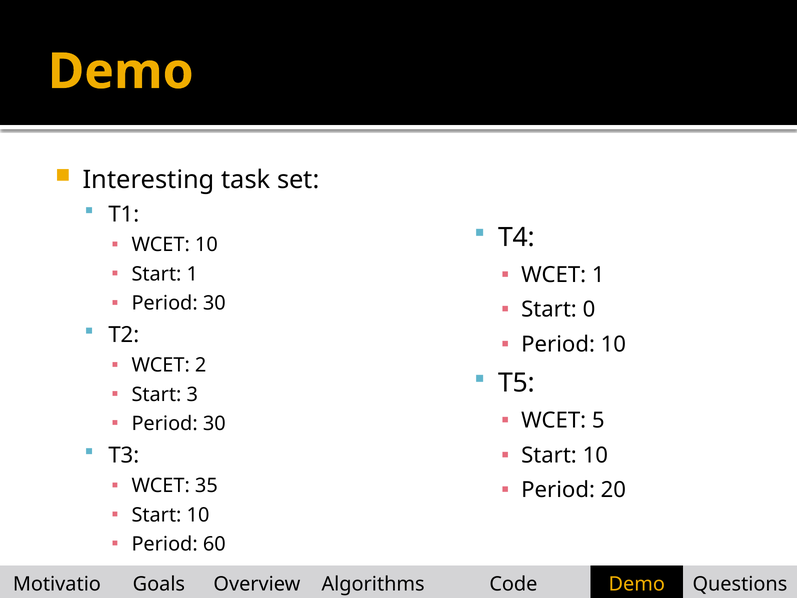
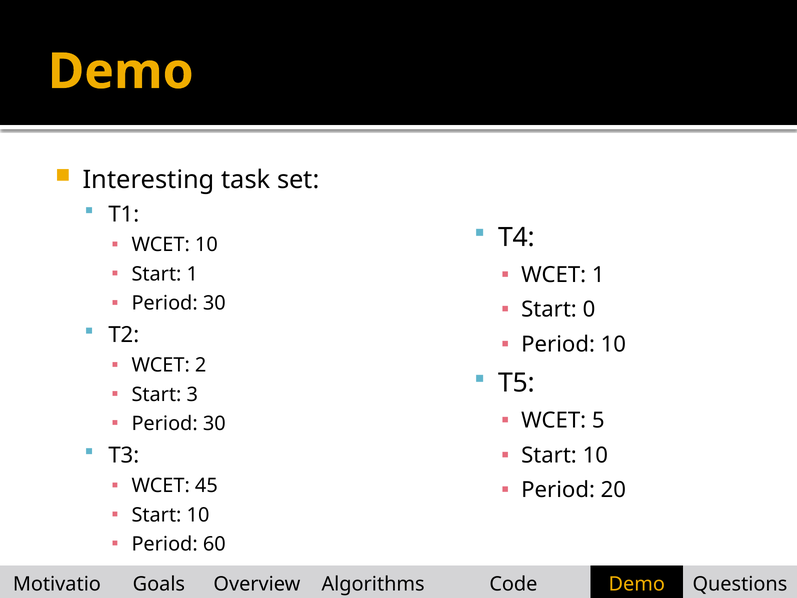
35: 35 -> 45
